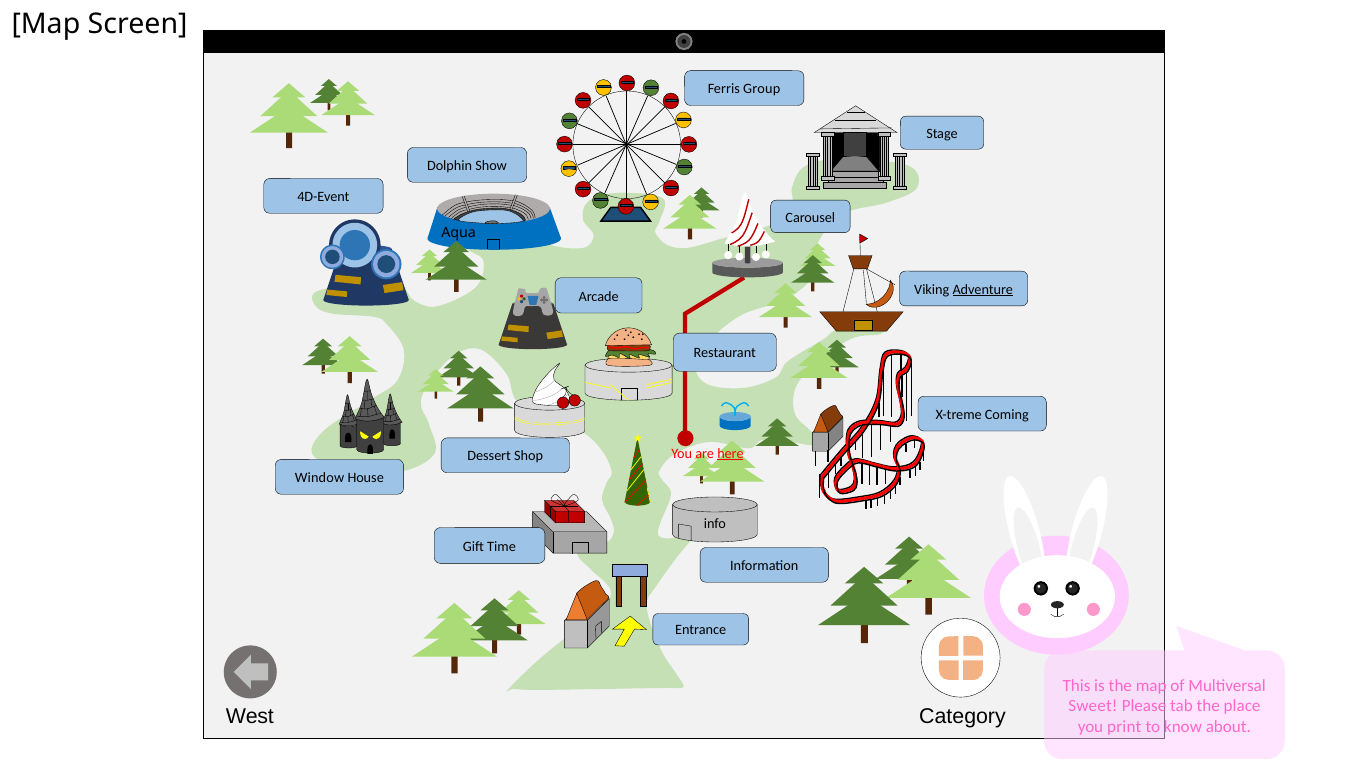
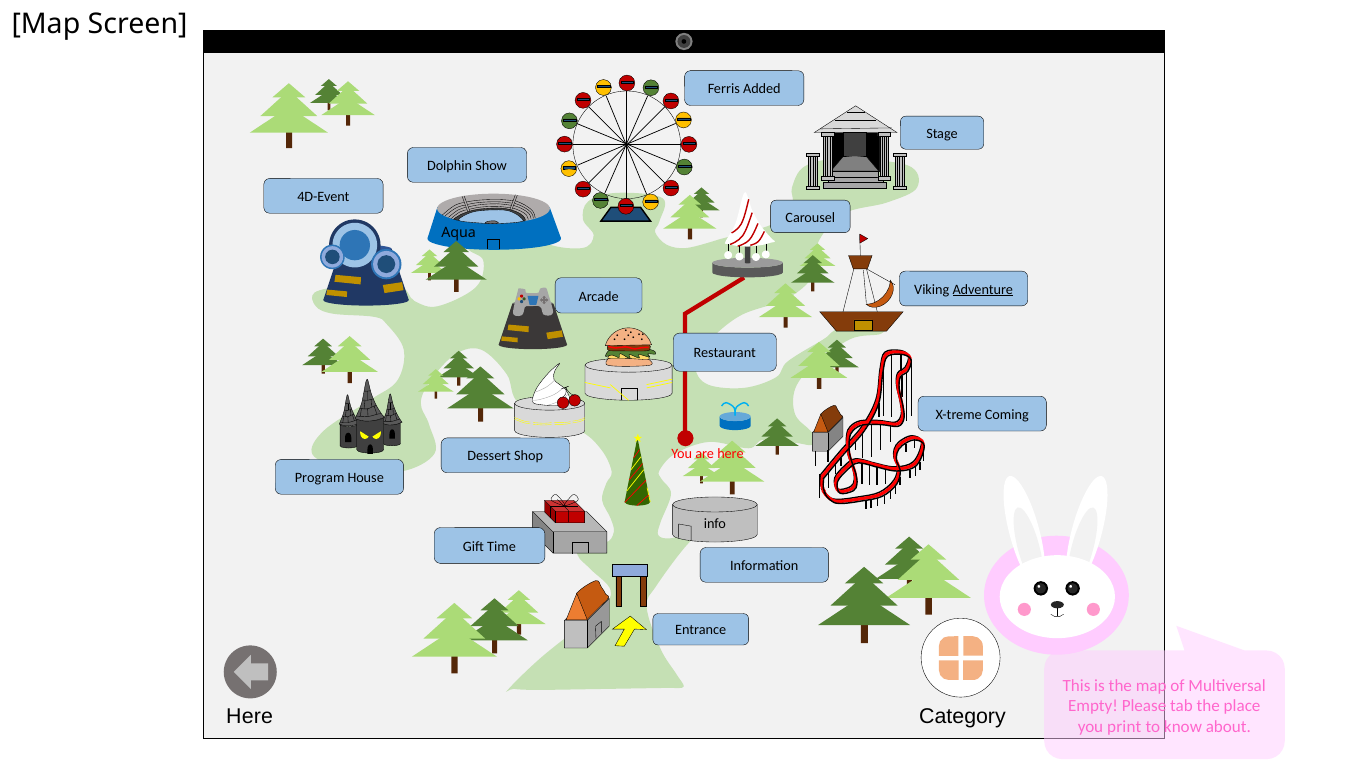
Group: Group -> Added
here at (730, 454) underline: present -> none
Window: Window -> Program
Sweet: Sweet -> Empty
West at (250, 717): West -> Here
